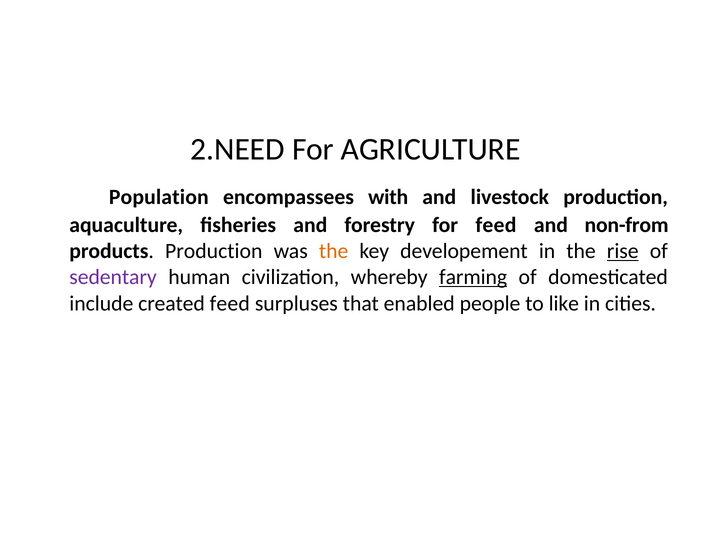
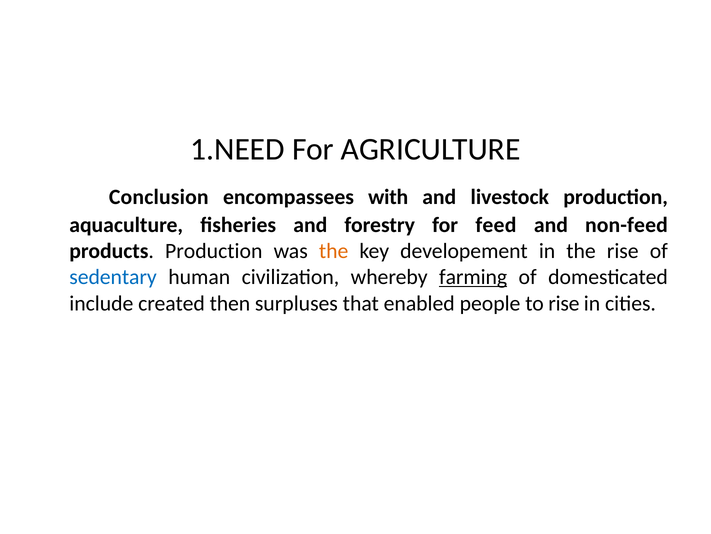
2.NEED: 2.NEED -> 1.NEED
Population: Population -> Conclusion
non-from: non-from -> non-feed
rise at (623, 251) underline: present -> none
sedentary colour: purple -> blue
created feed: feed -> then
to like: like -> rise
